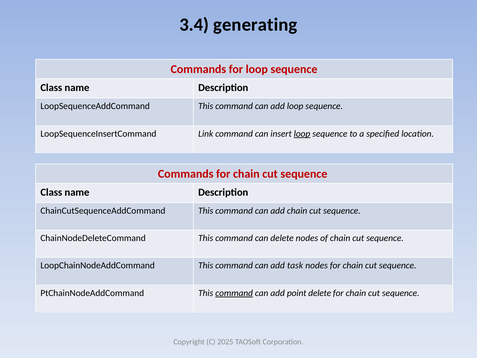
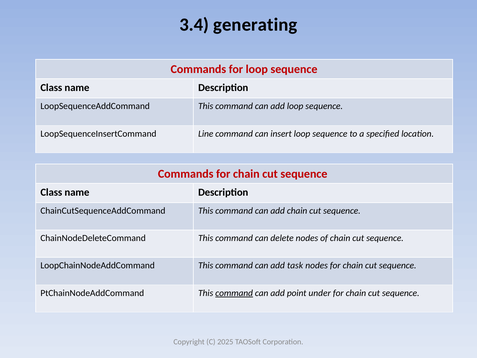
Link: Link -> Line
loop at (302, 134) underline: present -> none
point delete: delete -> under
